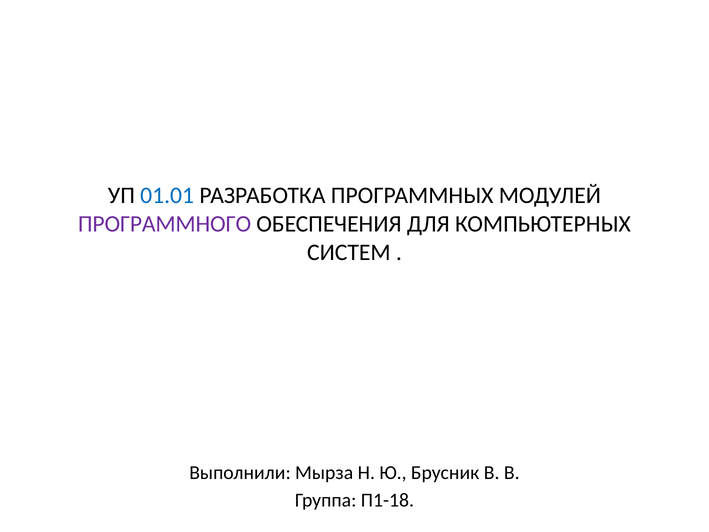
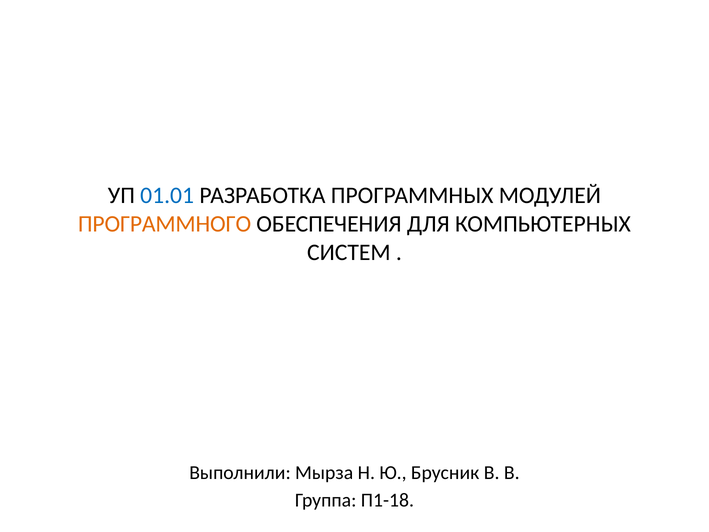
ПРОГРАММНОГО colour: purple -> orange
